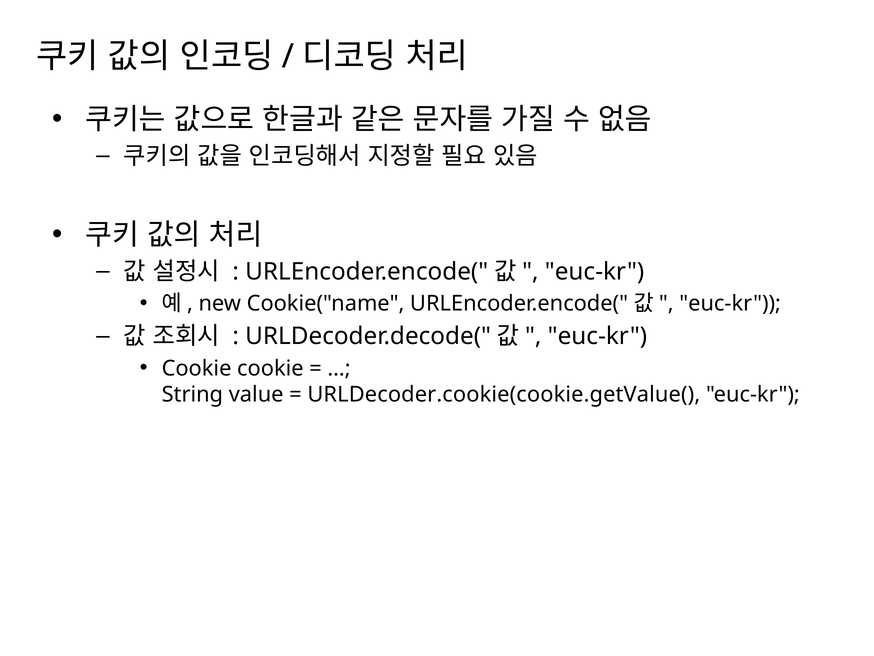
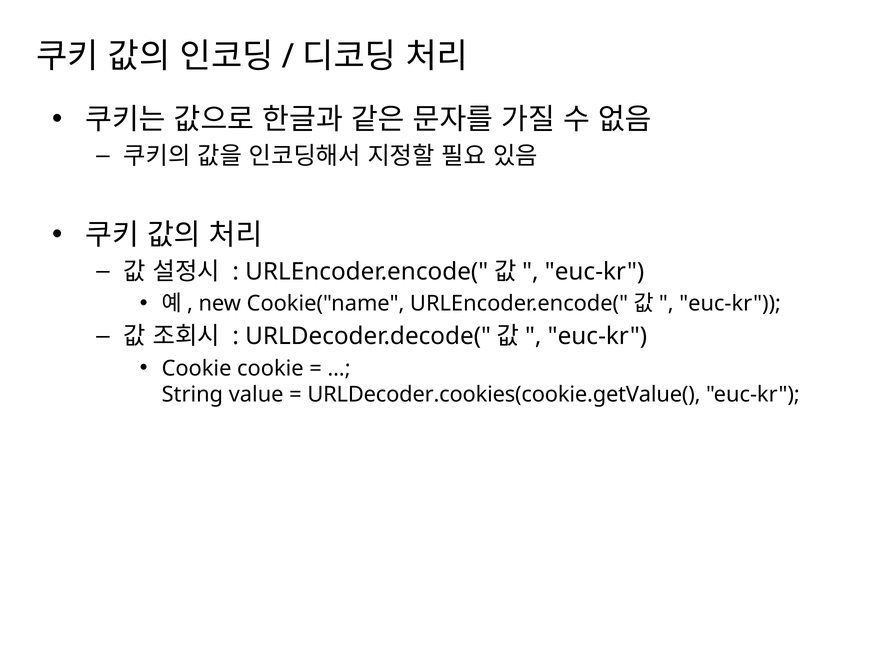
URLDecoder.cookie(cookie.getValue(: URLDecoder.cookie(cookie.getValue( -> URLDecoder.cookies(cookie.getValue(
